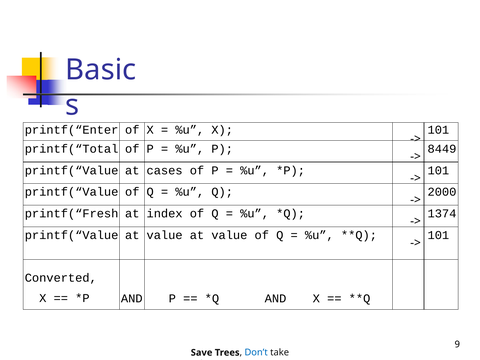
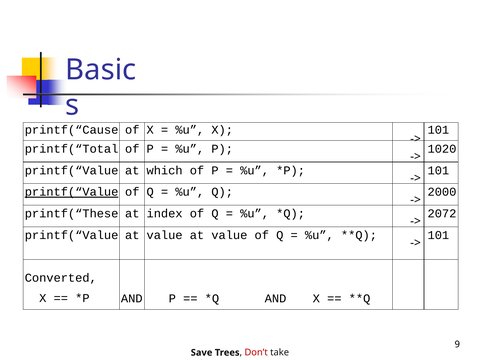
printf(“Enter: printf(“Enter -> printf(“Cause
8449: 8449 -> 1020
cases: cases -> which
printf(“Value at (72, 192) underline: none -> present
printf(“Fresh: printf(“Fresh -> printf(“These
1374: 1374 -> 2072
Don’t colour: blue -> red
